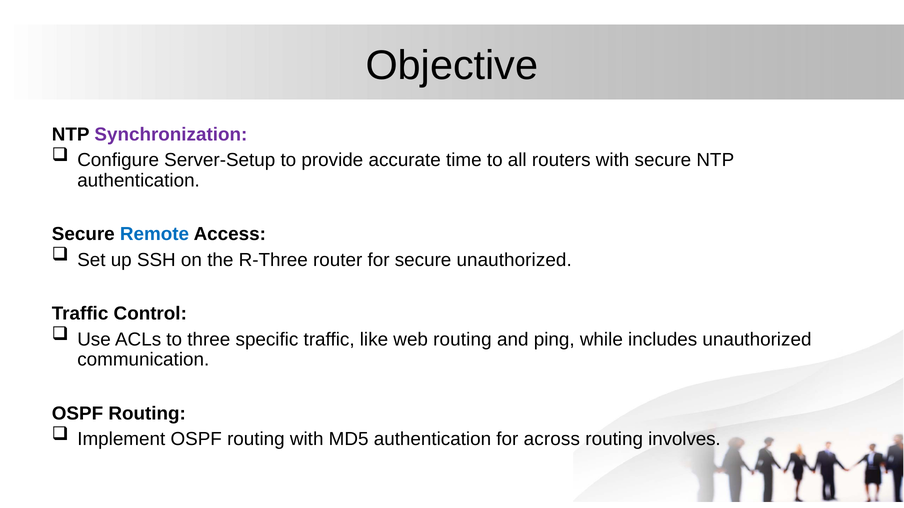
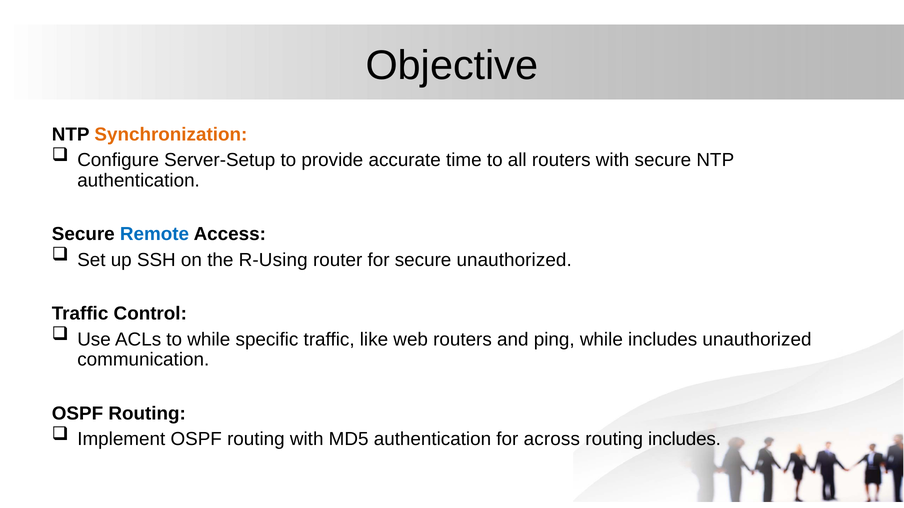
Synchronization colour: purple -> orange
R-Three: R-Three -> R-Using
to three: three -> while
web routing: routing -> routers
routing involves: involves -> includes
